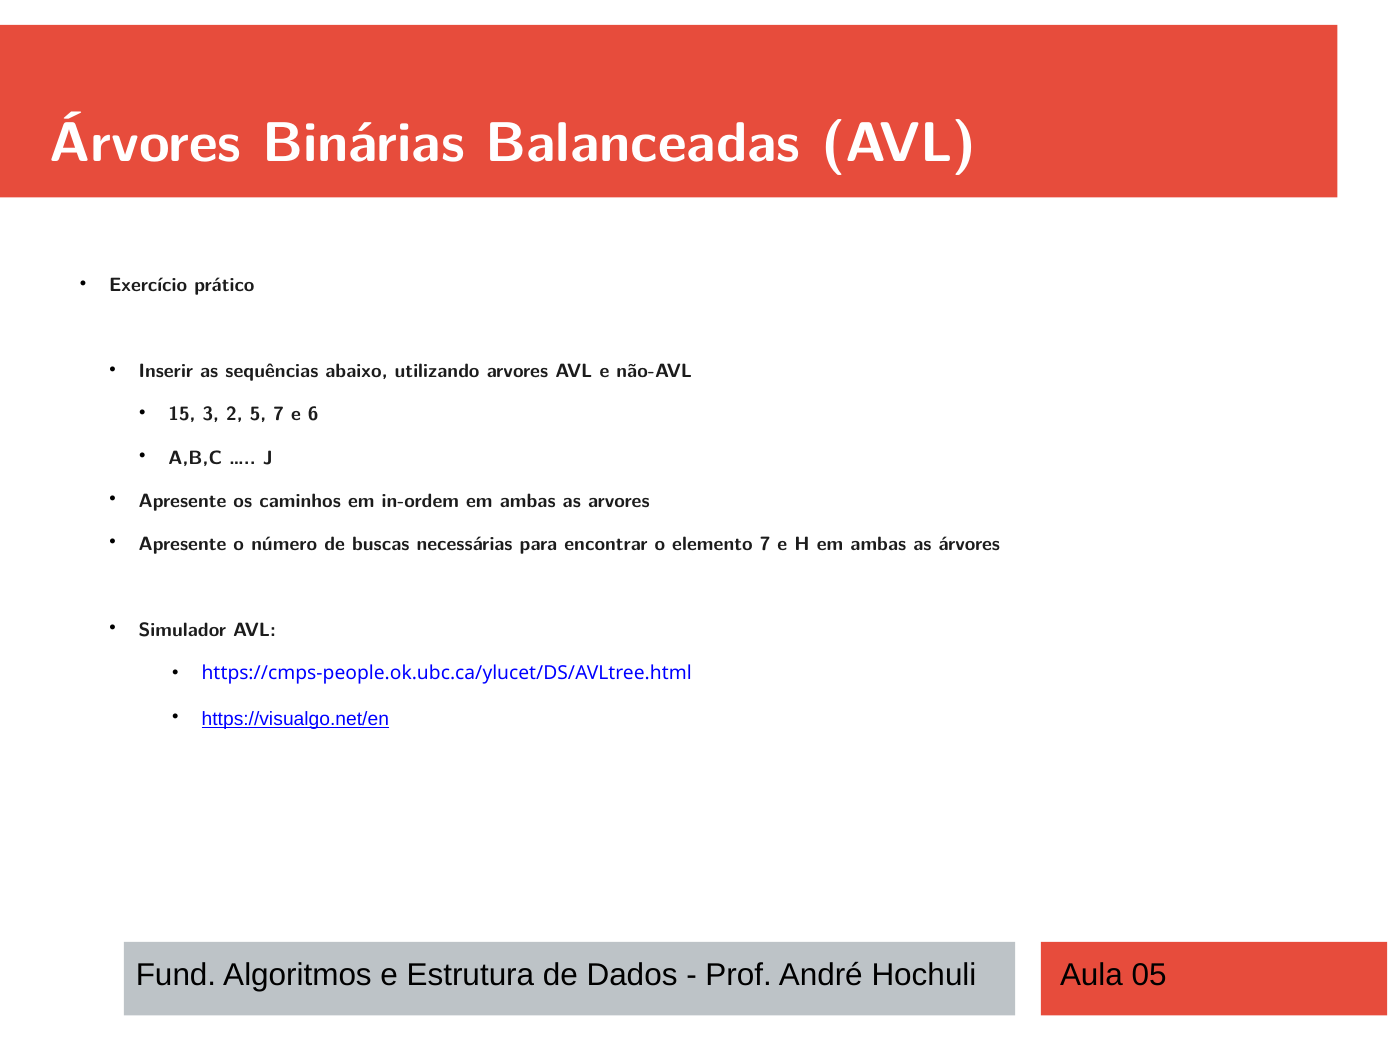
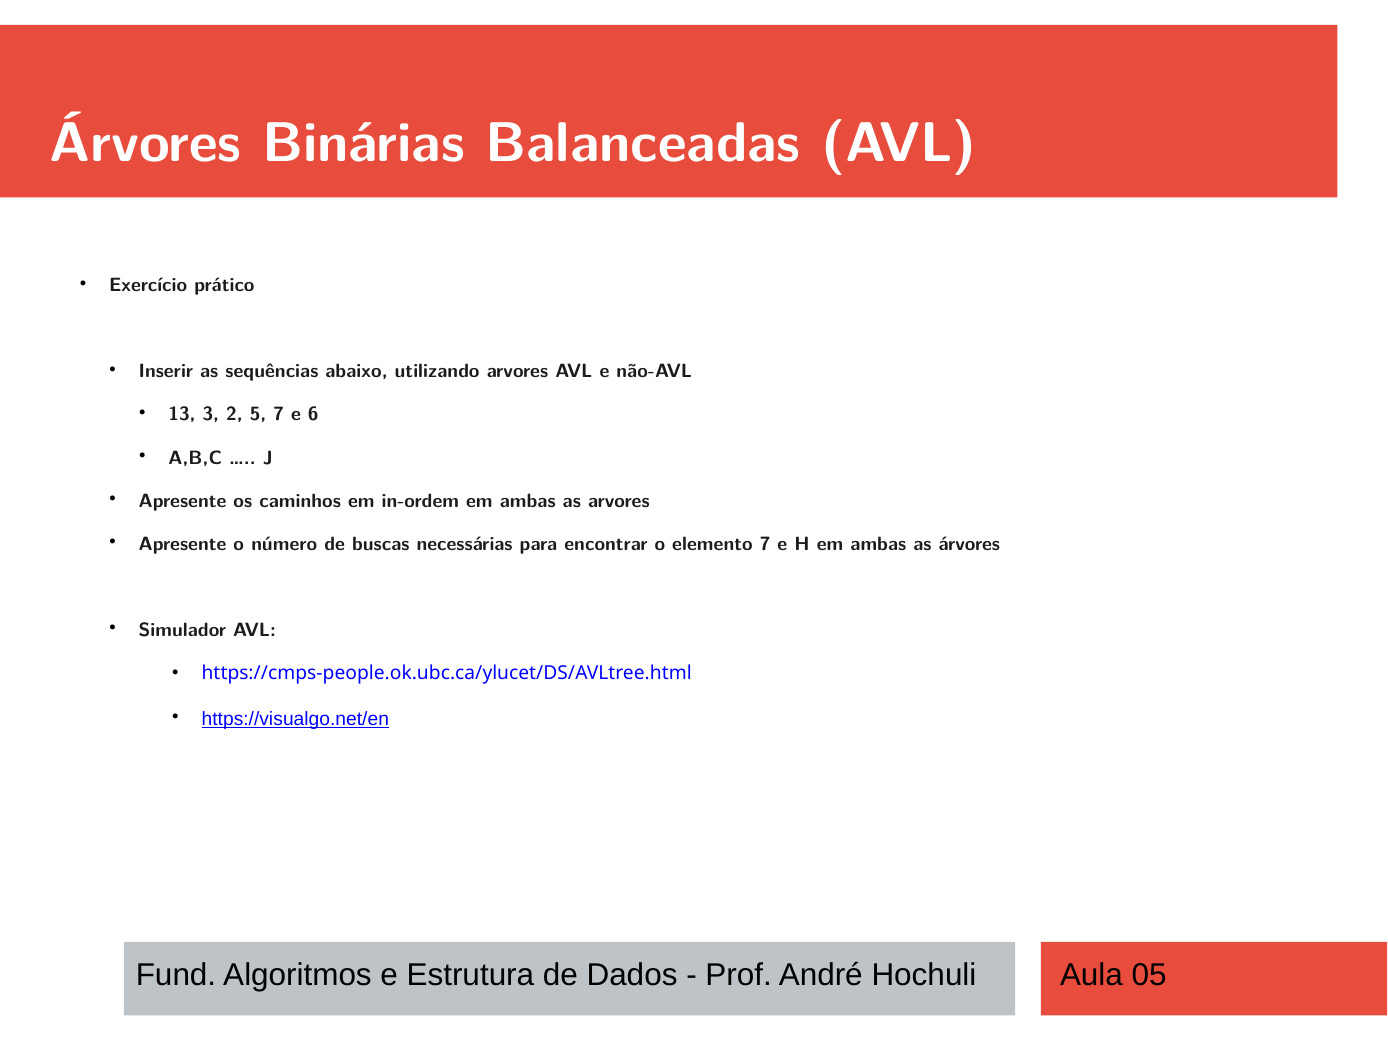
15: 15 -> 13
